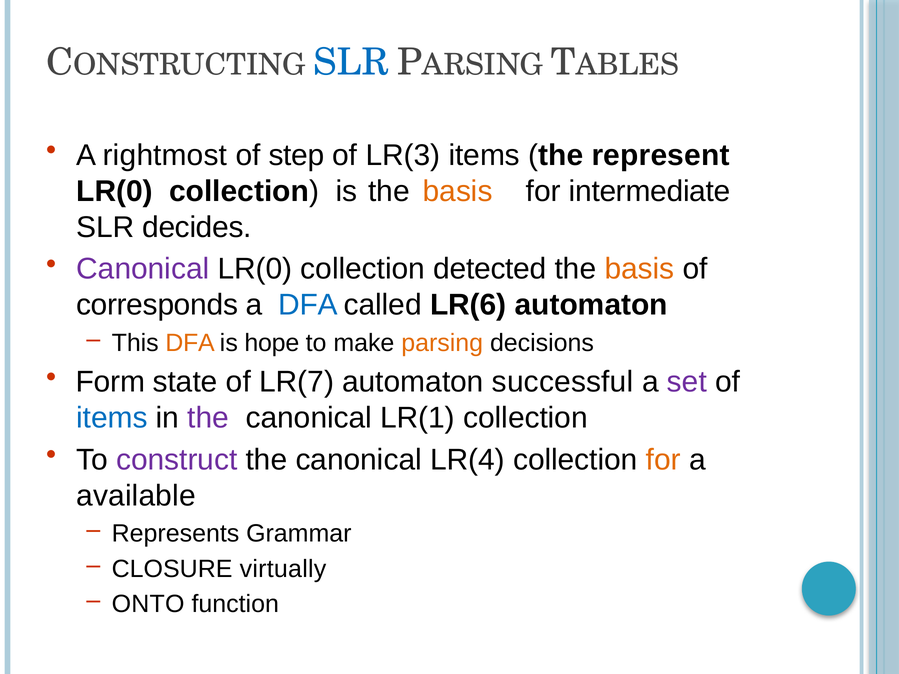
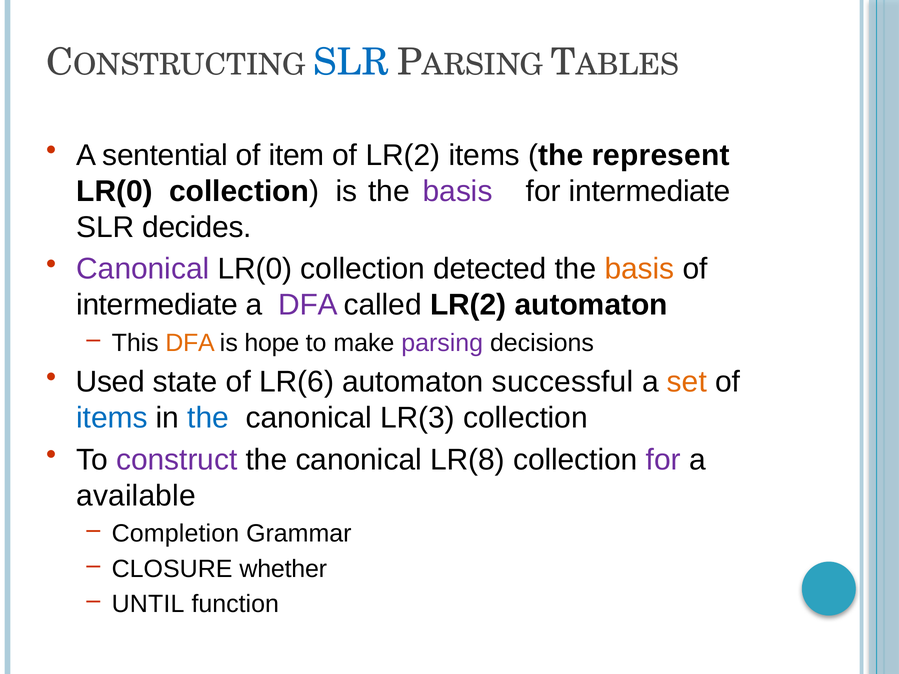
rightmost: rightmost -> sentential
step: step -> item
of LR(3: LR(3 -> LR(2
basis at (458, 191) colour: orange -> purple
corresponds at (157, 305): corresponds -> intermediate
DFA at (308, 305) colour: blue -> purple
called LR(6: LR(6 -> LR(2
parsing colour: orange -> purple
Form: Form -> Used
LR(7: LR(7 -> LR(6
set colour: purple -> orange
the at (208, 418) colour: purple -> blue
LR(1: LR(1 -> LR(3
LR(4: LR(4 -> LR(8
for at (663, 460) colour: orange -> purple
Represents: Represents -> Completion
virtually: virtually -> whether
ONTO: ONTO -> UNTIL
